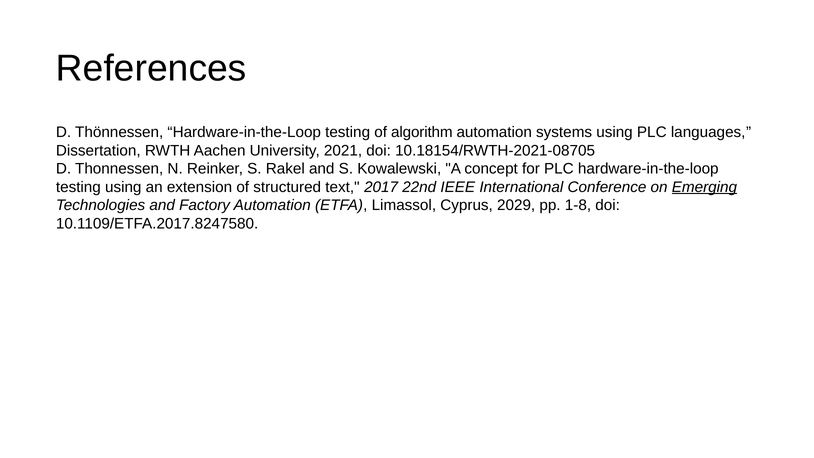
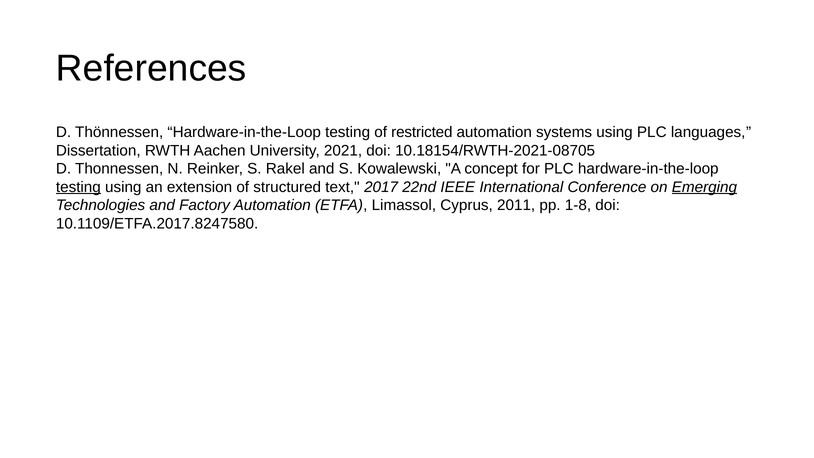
algorithm: algorithm -> restricted
testing at (78, 187) underline: none -> present
2029: 2029 -> 2011
